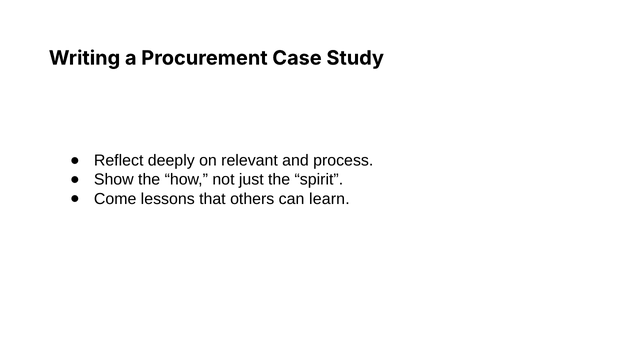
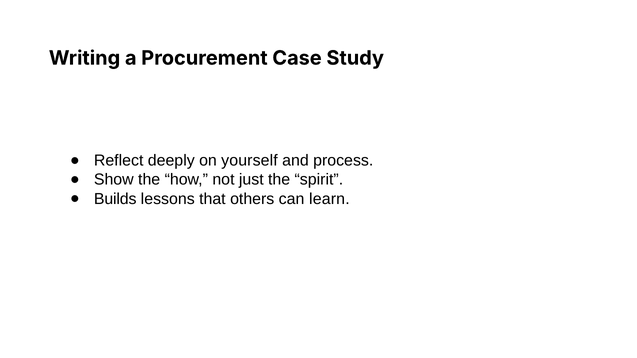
relevant: relevant -> yourself
Come: Come -> Builds
